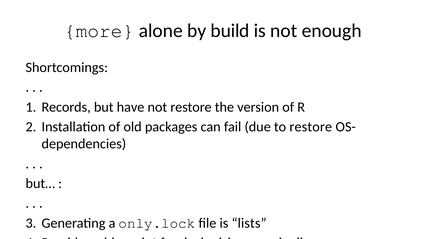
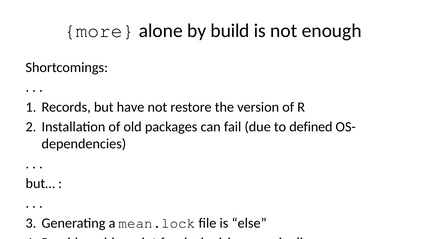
to restore: restore -> defined
only.lock: only.lock -> mean.lock
lists: lists -> else
